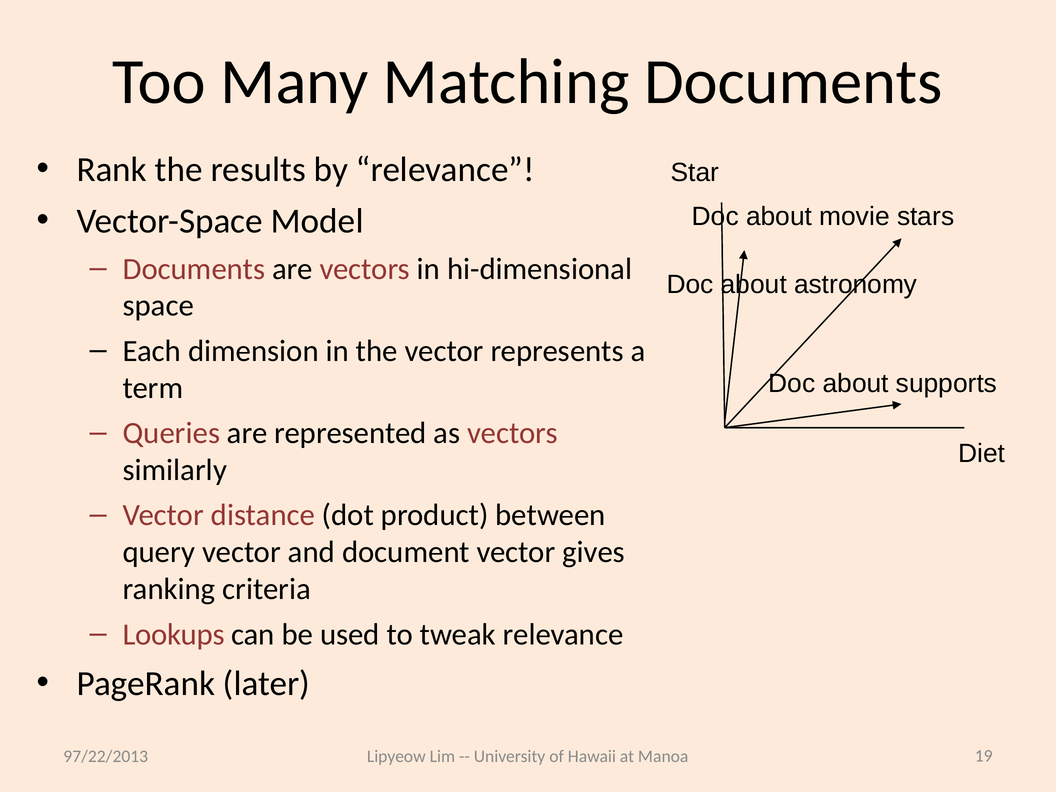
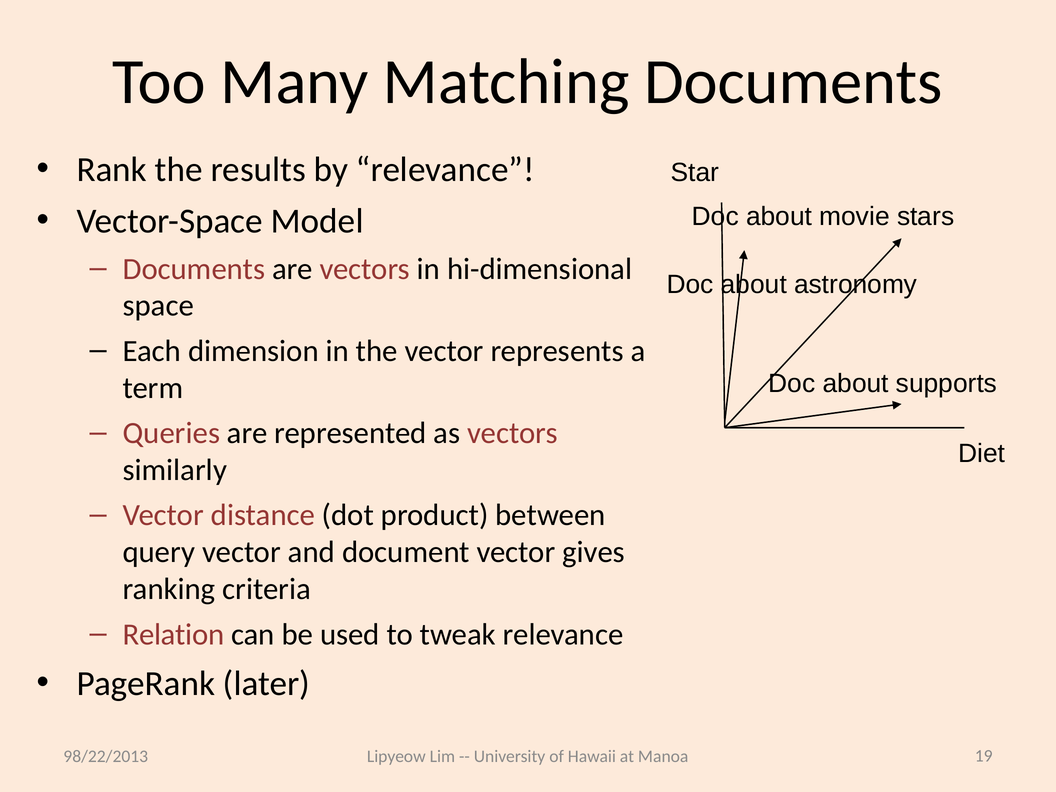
Lookups: Lookups -> Relation
97/22/2013: 97/22/2013 -> 98/22/2013
